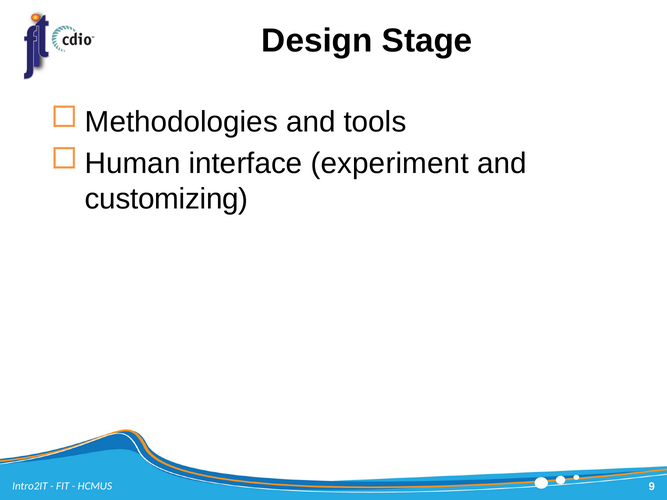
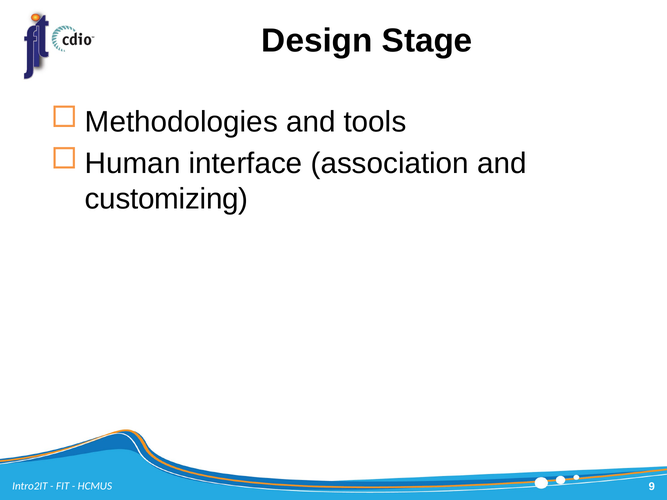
experiment: experiment -> association
